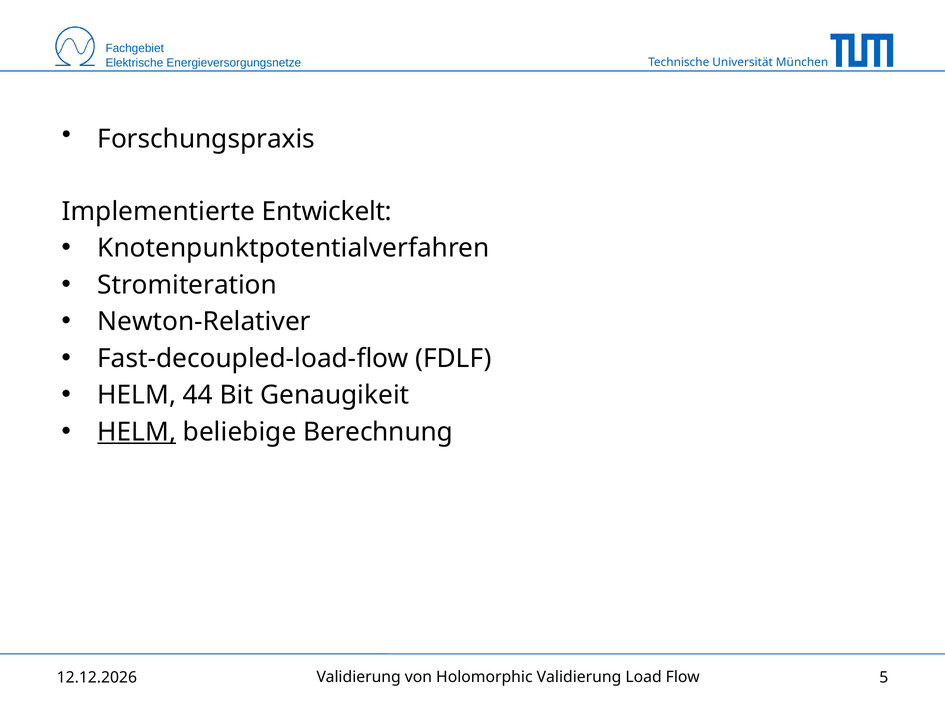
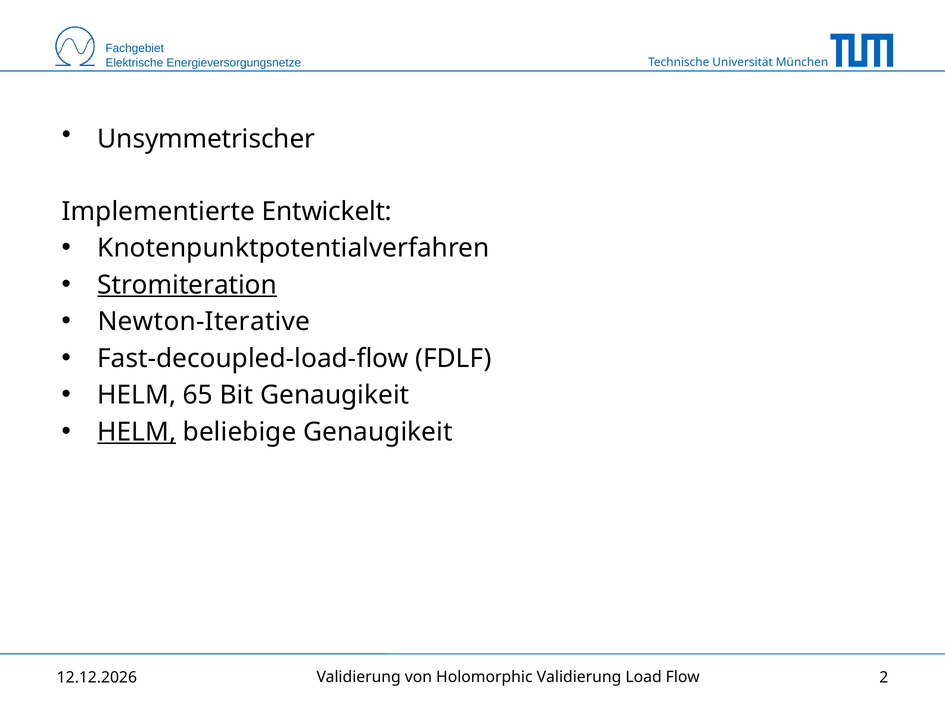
Forschungspraxis: Forschungspraxis -> Unsymmetrischer
Stromiteration underline: none -> present
Newton-Relativer: Newton-Relativer -> Newton-Iterative
44: 44 -> 65
beliebige Berechnung: Berechnung -> Genaugikeit
5: 5 -> 2
